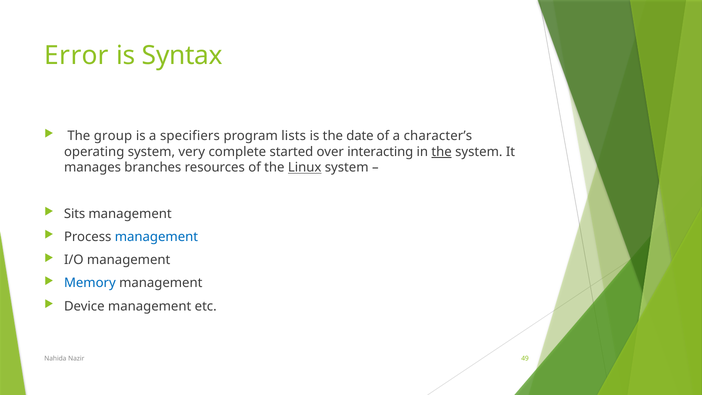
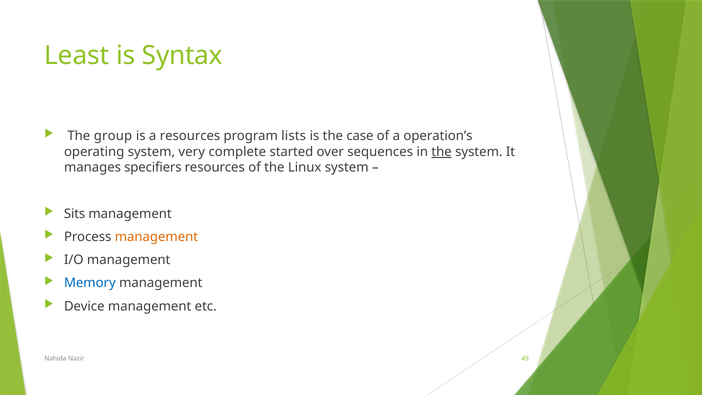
Error: Error -> Least
a specifiers: specifiers -> resources
date: date -> case
character’s: character’s -> operation’s
interacting: interacting -> sequences
branches: branches -> specifiers
Linux underline: present -> none
management at (156, 237) colour: blue -> orange
